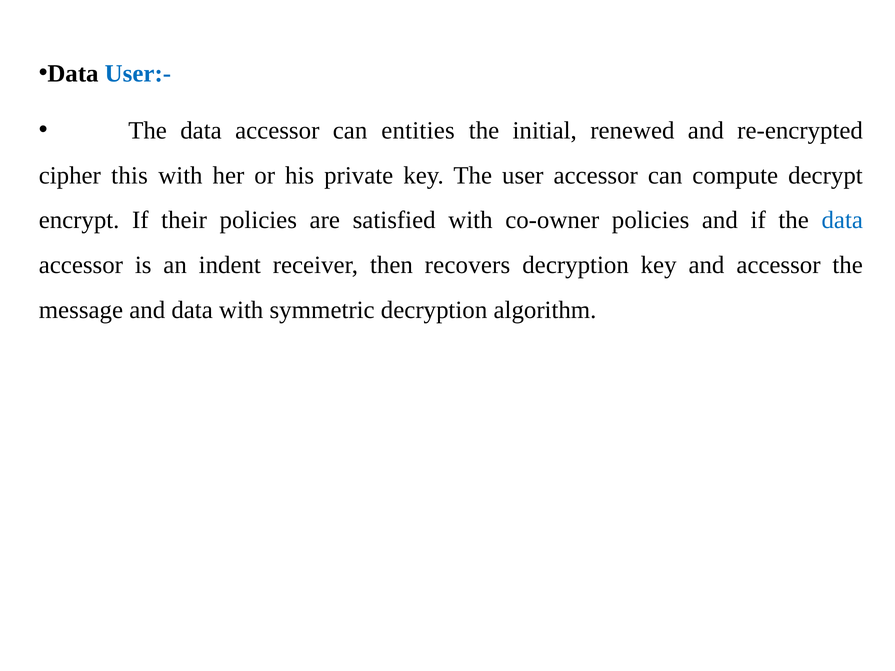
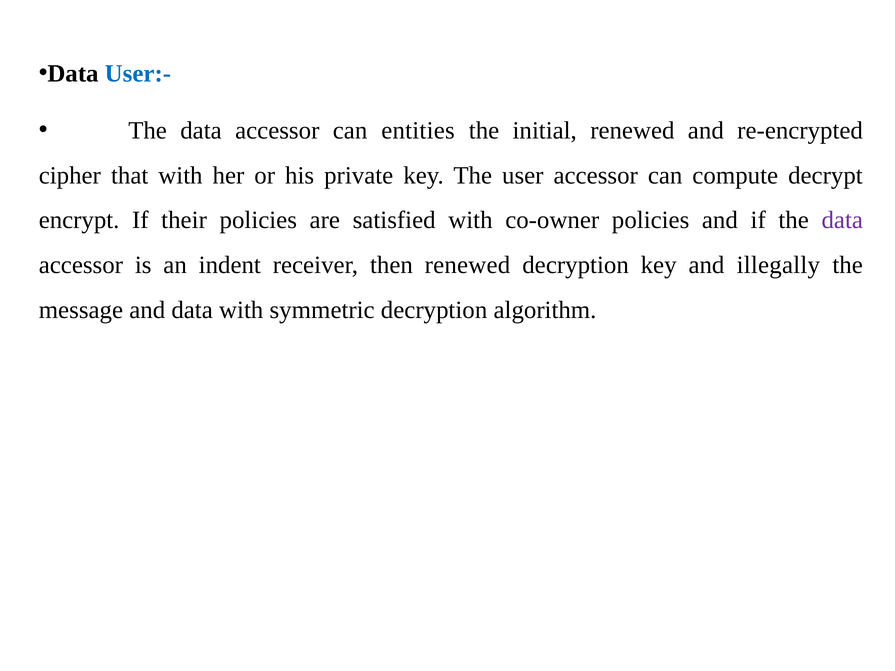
this: this -> that
data at (842, 220) colour: blue -> purple
then recovers: recovers -> renewed
and accessor: accessor -> illegally
